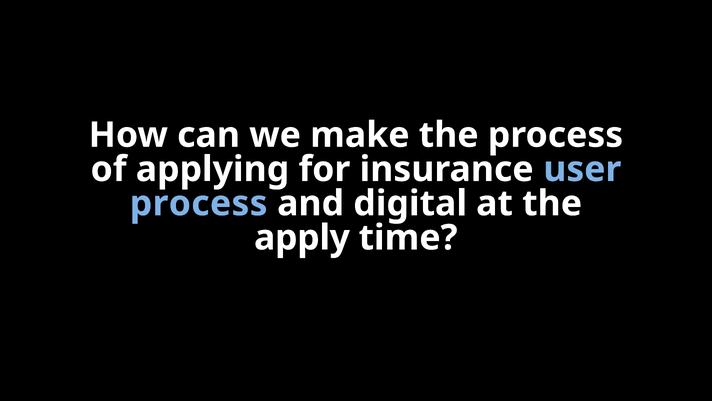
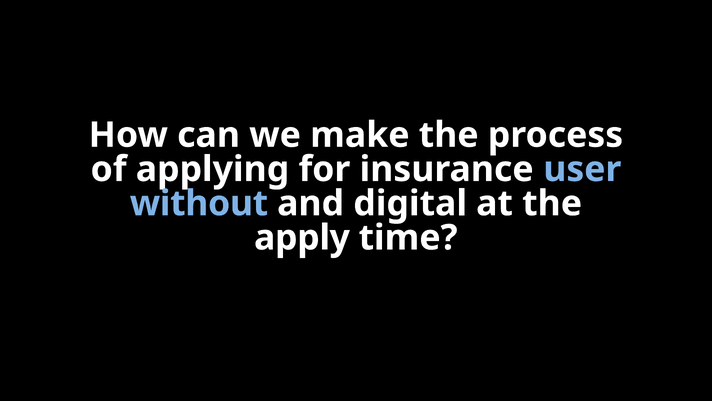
process at (199, 203): process -> without
